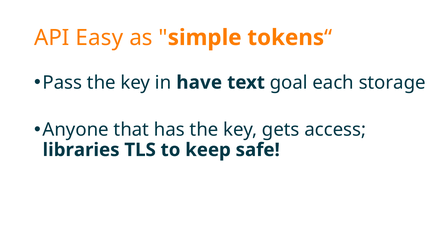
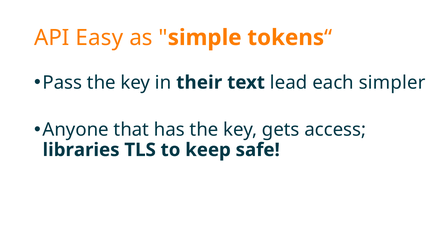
have: have -> their
goal: goal -> lead
storage: storage -> simpler
